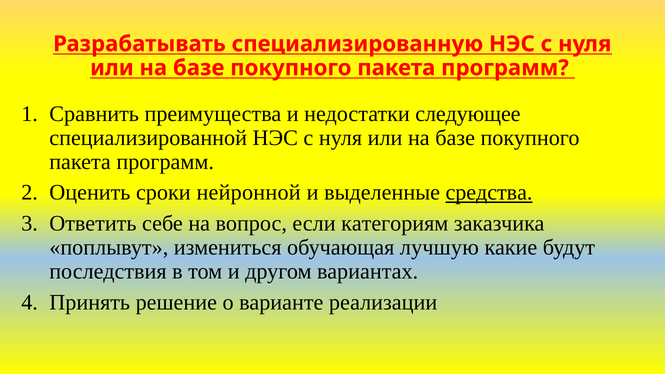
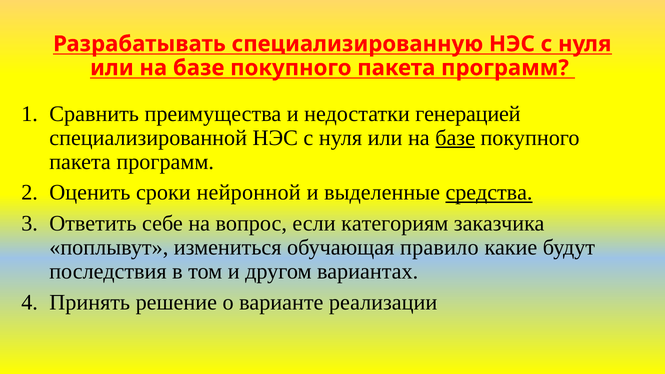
следующее: следующее -> генерацией
базе at (455, 138) underline: none -> present
лучшую: лучшую -> правило
